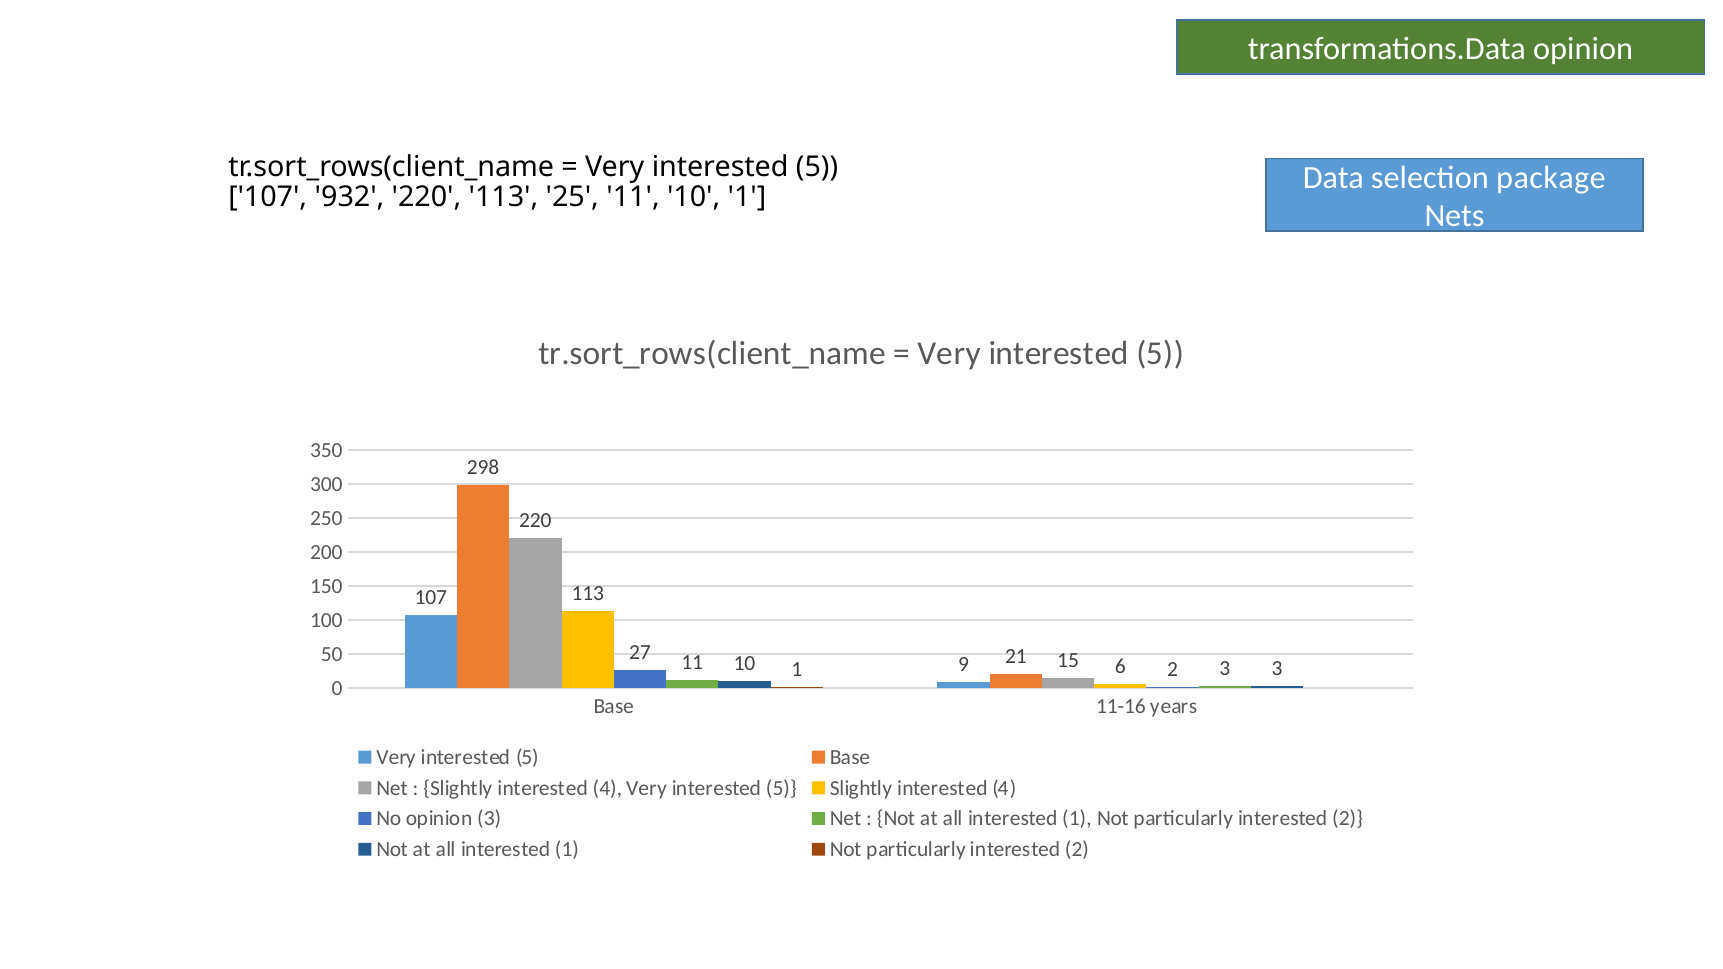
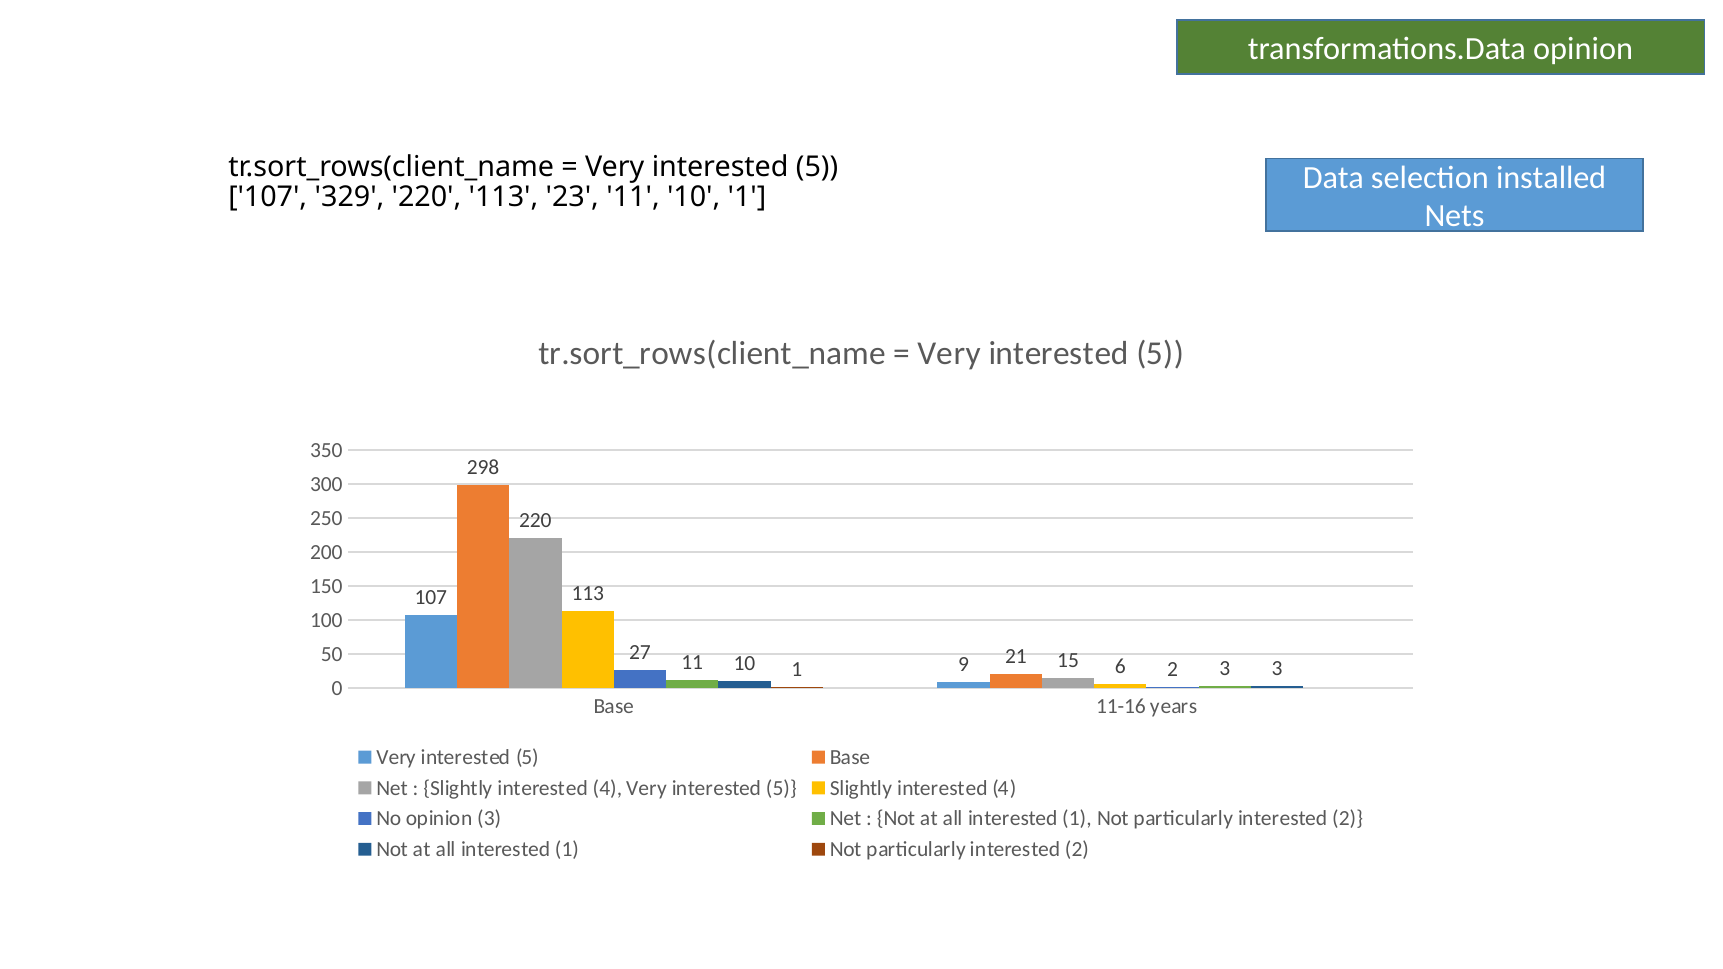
package: package -> installed
932: 932 -> 329
25: 25 -> 23
